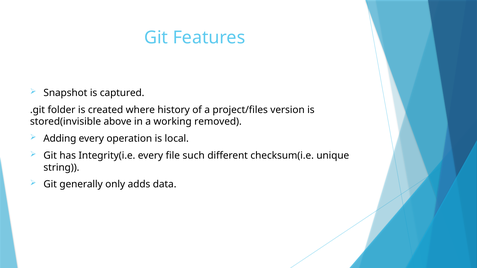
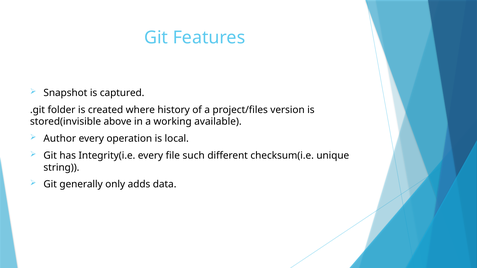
removed: removed -> available
Adding: Adding -> Author
